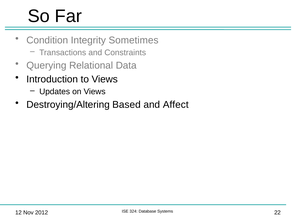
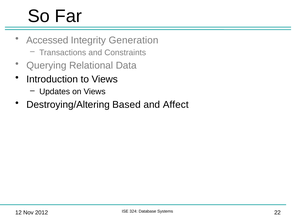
Condition: Condition -> Accessed
Sometimes: Sometimes -> Generation
